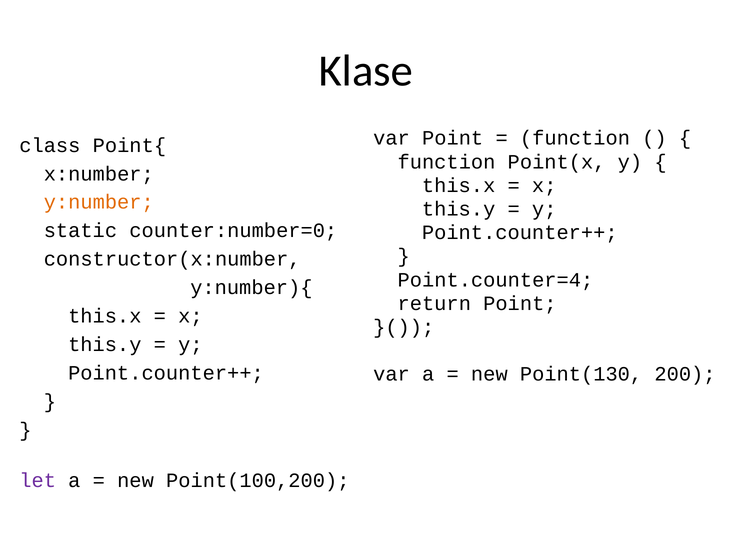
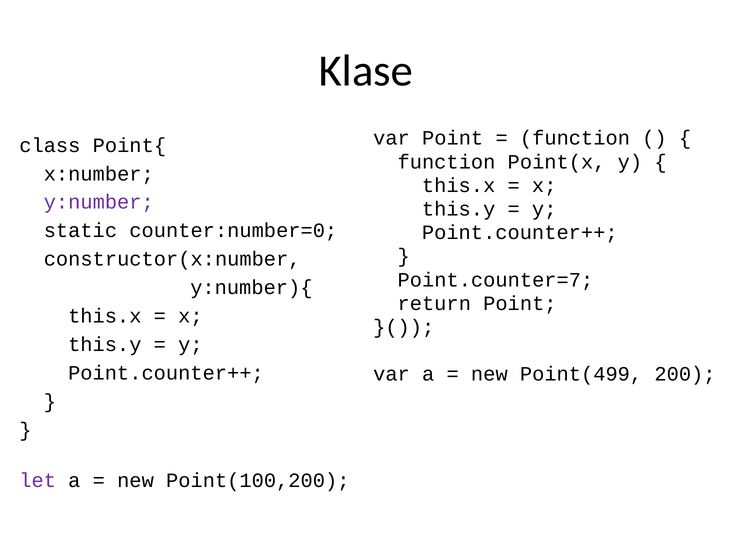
y:number colour: orange -> purple
Point.counter=4: Point.counter=4 -> Point.counter=7
Point(130: Point(130 -> Point(499
